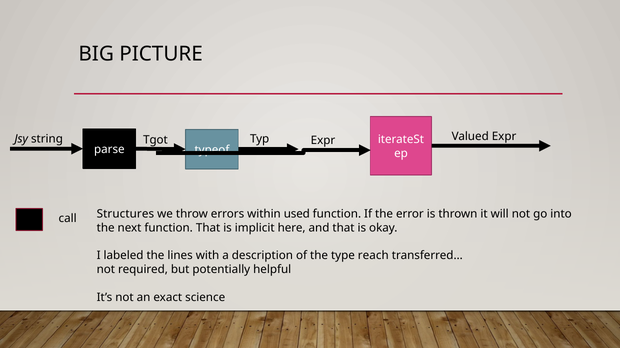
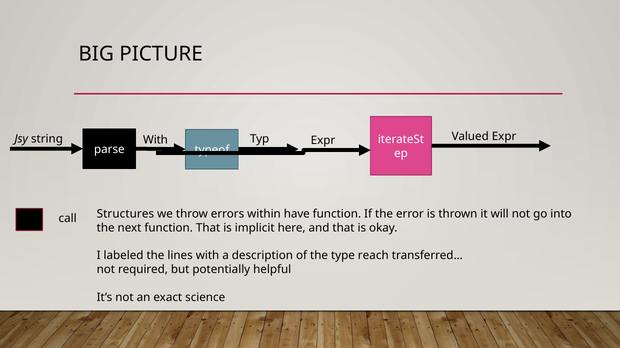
string Tgot: Tgot -> With
used: used -> have
